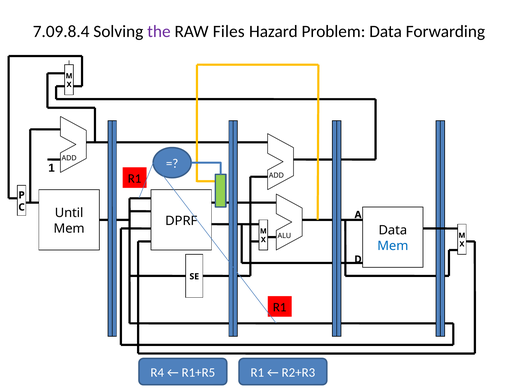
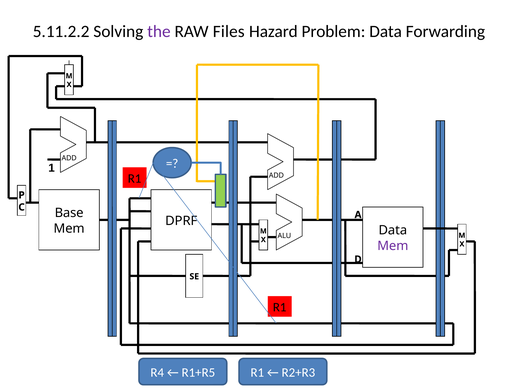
7.09.8.4: 7.09.8.4 -> 5.11.2.2
Until: Until -> Base
Mem at (393, 246) colour: blue -> purple
